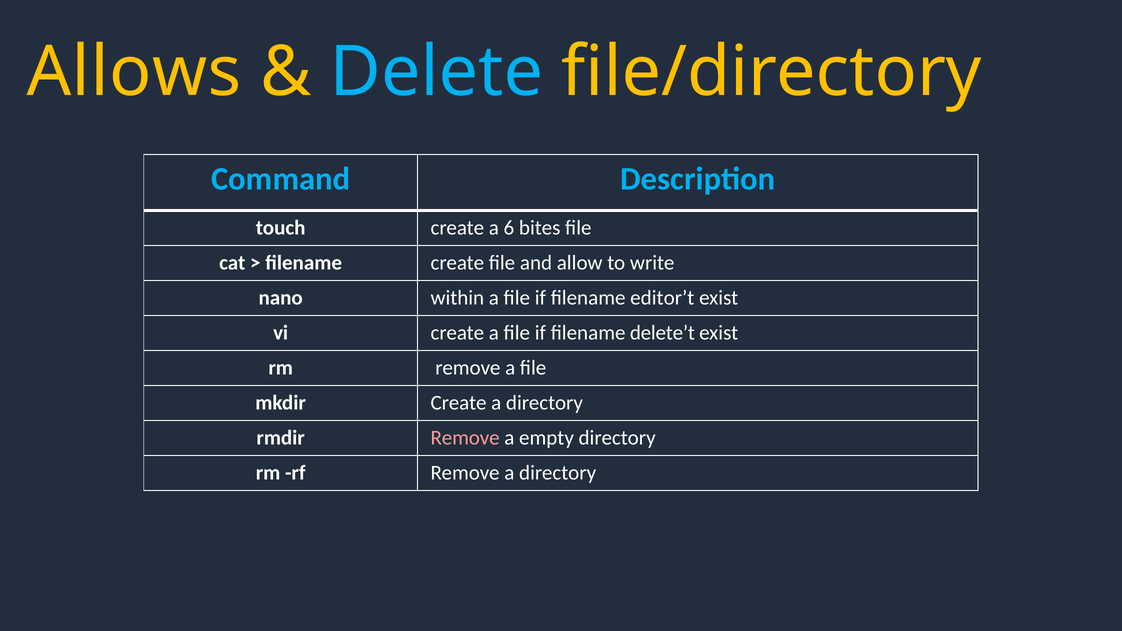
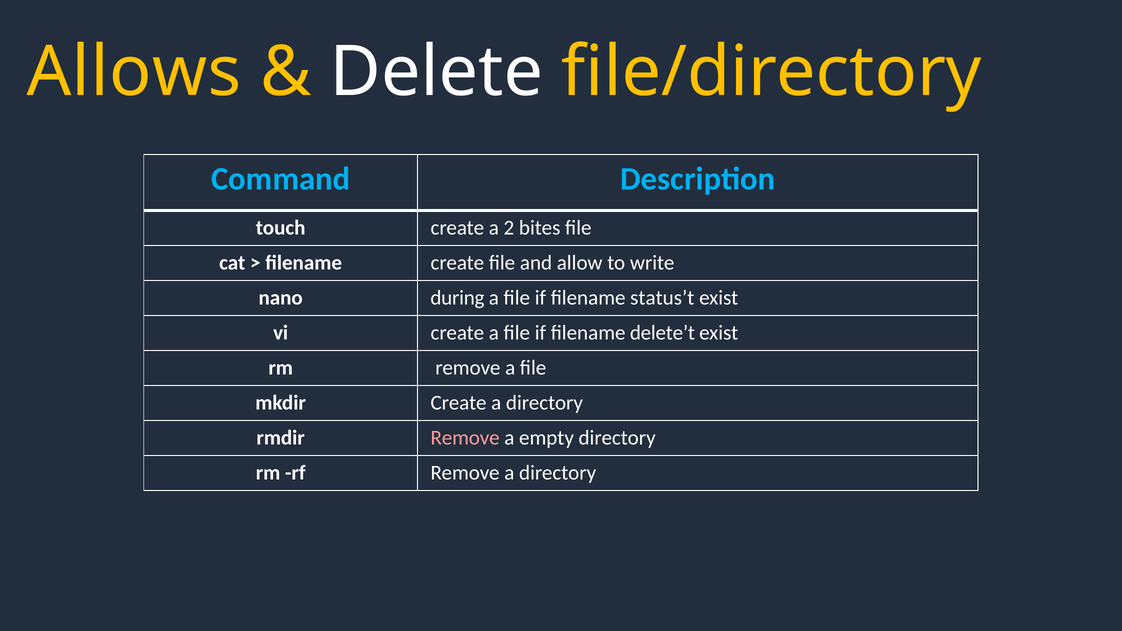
Delete colour: light blue -> white
6: 6 -> 2
within: within -> during
editor’t: editor’t -> status’t
